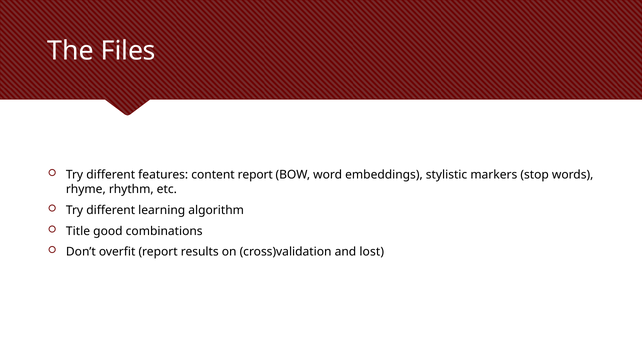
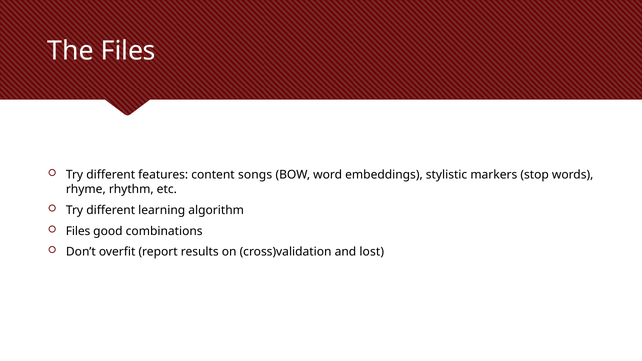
content report: report -> songs
Title at (78, 231): Title -> Files
